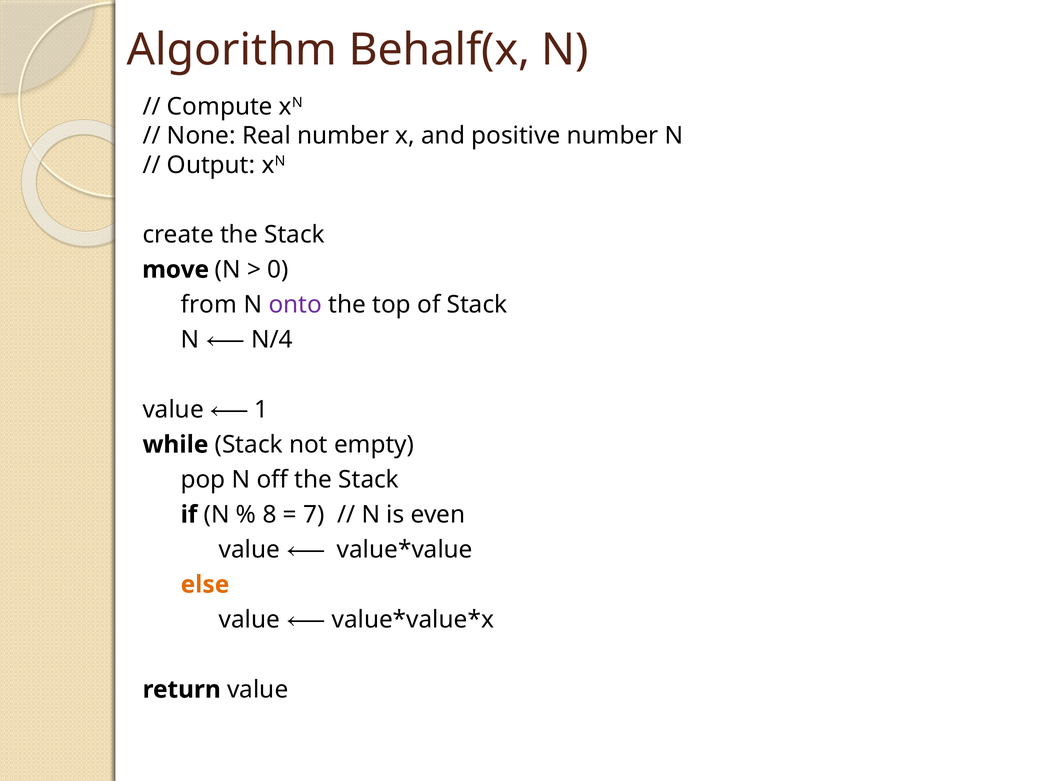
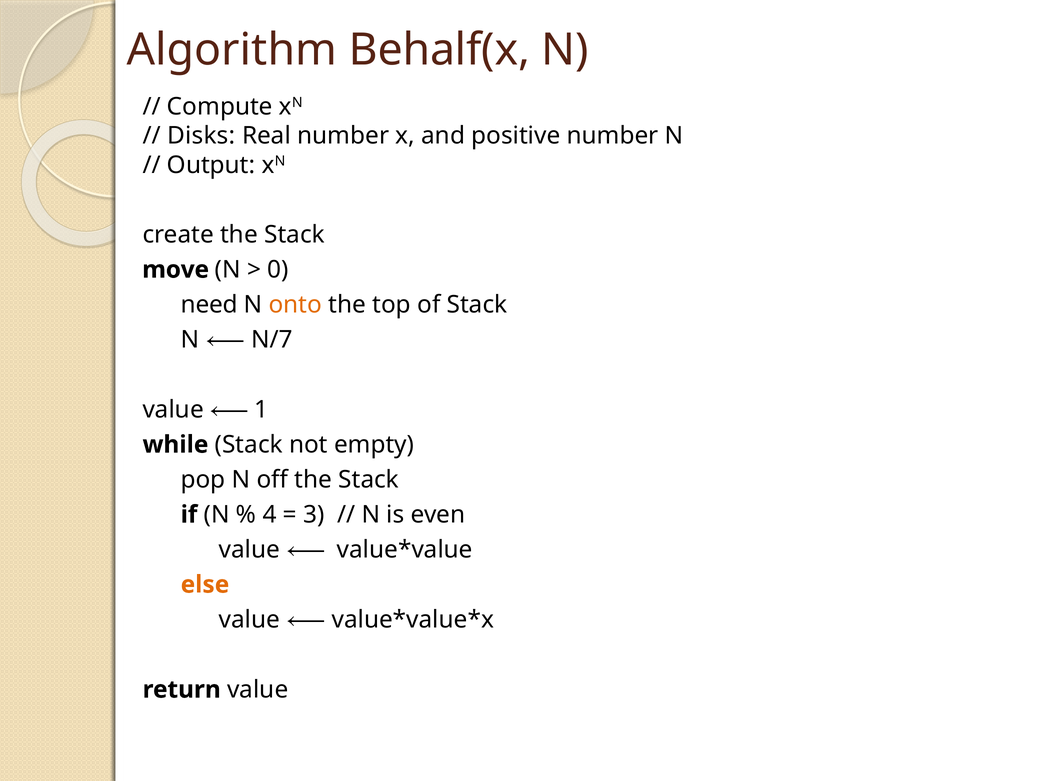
None: None -> Disks
from: from -> need
onto colour: purple -> orange
N/4: N/4 -> N/7
8: 8 -> 4
7: 7 -> 3
